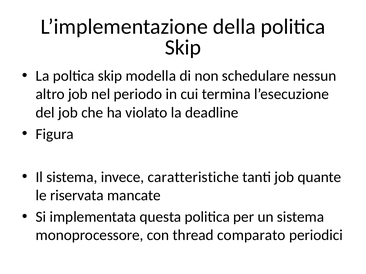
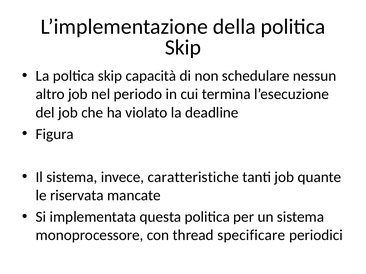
modella: modella -> capacità
comparato: comparato -> specificare
